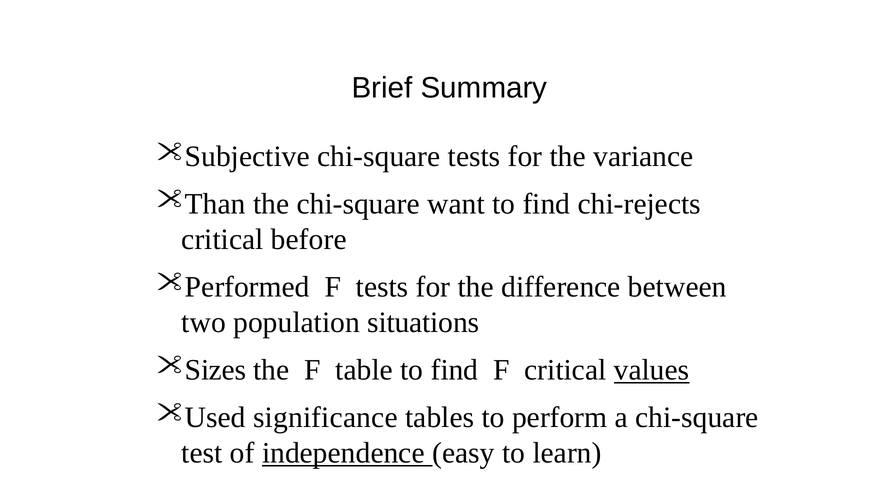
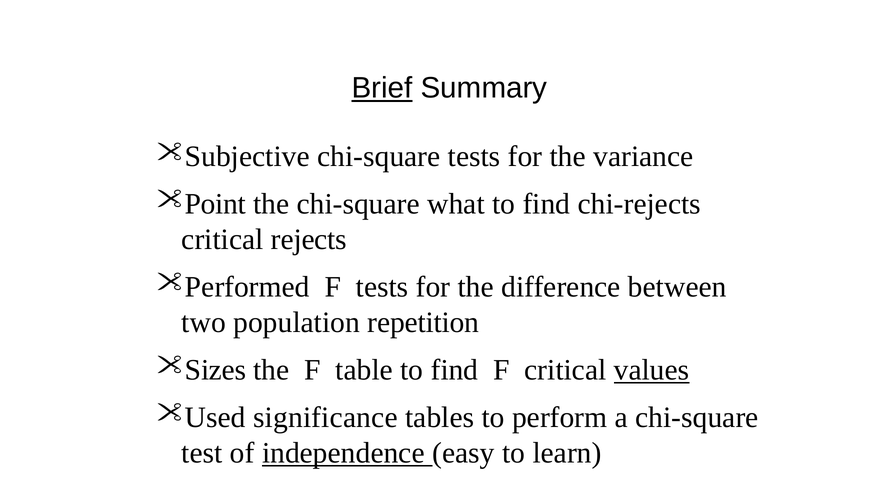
Brief underline: none -> present
Than: Than -> Point
want: want -> what
before: before -> rejects
situations: situations -> repetition
